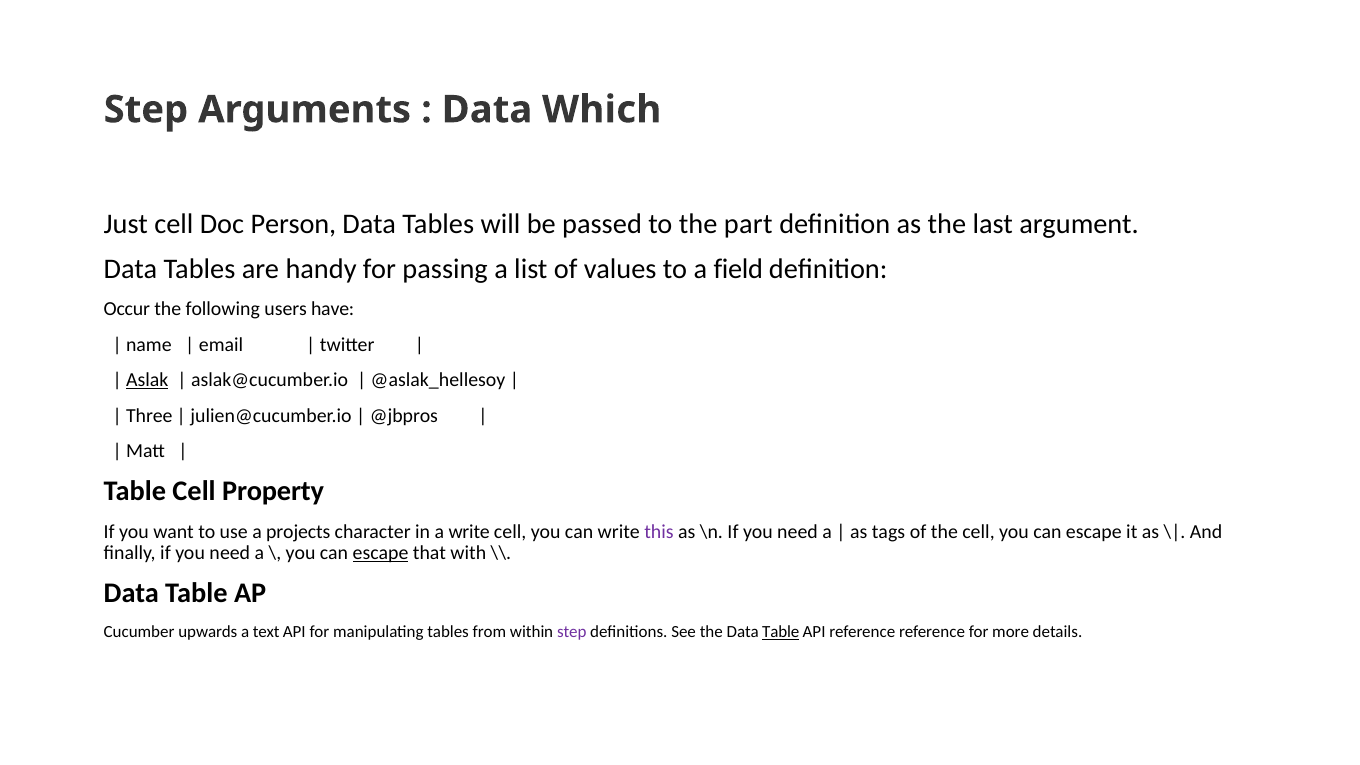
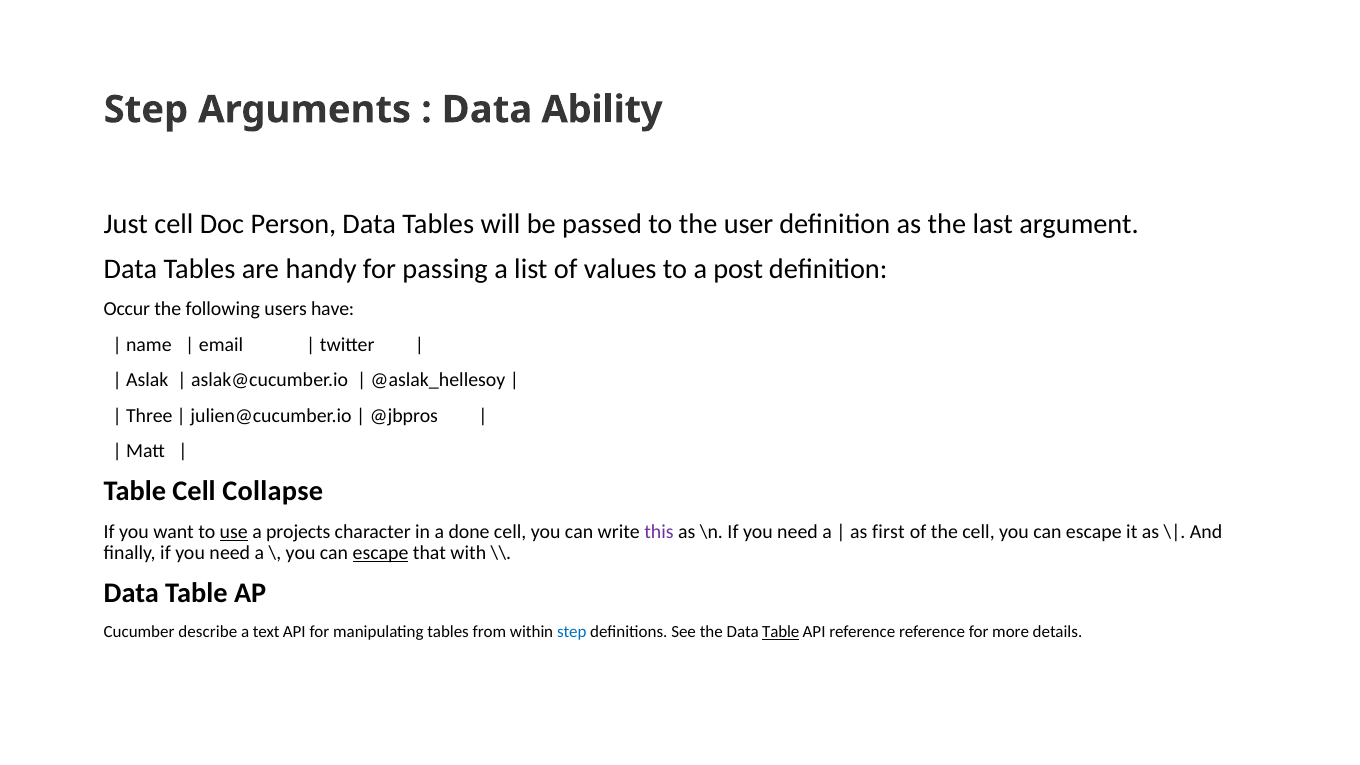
Which: Which -> Ability
part: part -> user
field: field -> post
Aslak underline: present -> none
Property: Property -> Collapse
use underline: none -> present
a write: write -> done
tags: tags -> first
upwards: upwards -> describe
step at (572, 632) colour: purple -> blue
